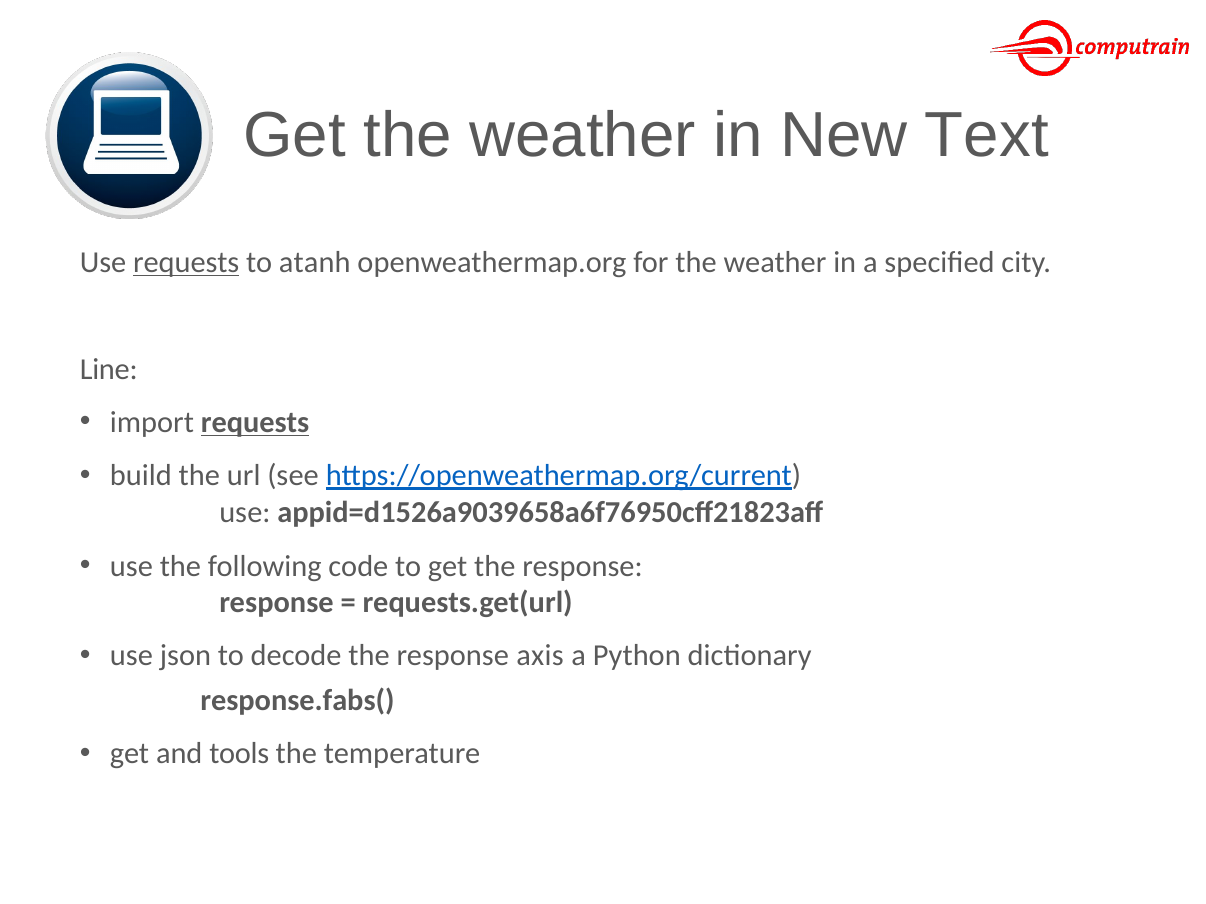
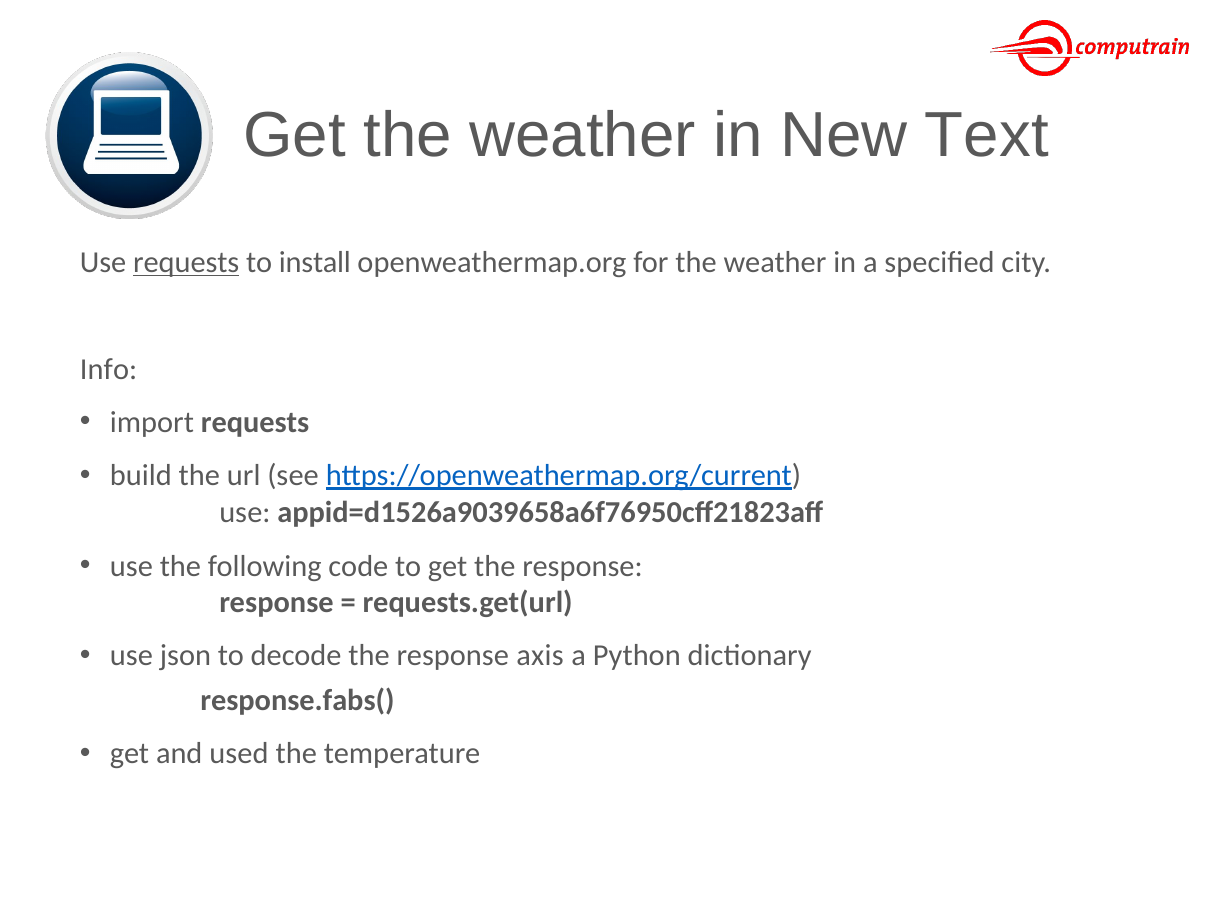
atanh: atanh -> install
Line: Line -> Info
requests at (255, 423) underline: present -> none
tools: tools -> used
